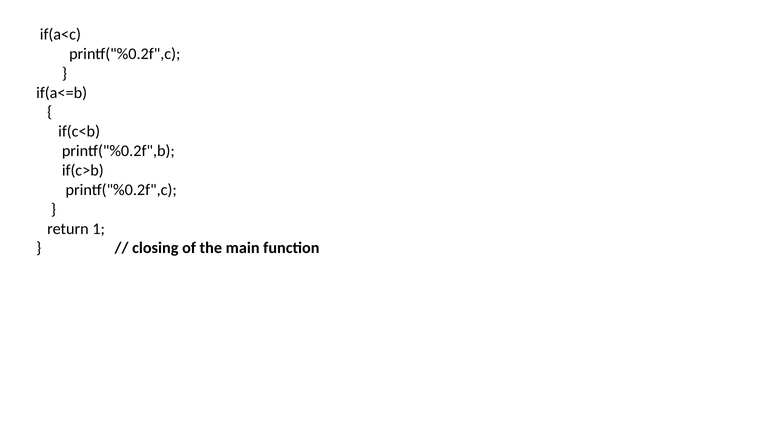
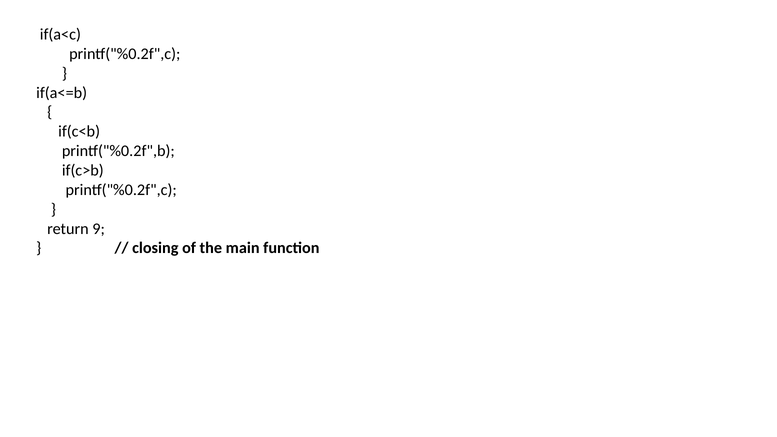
1: 1 -> 9
